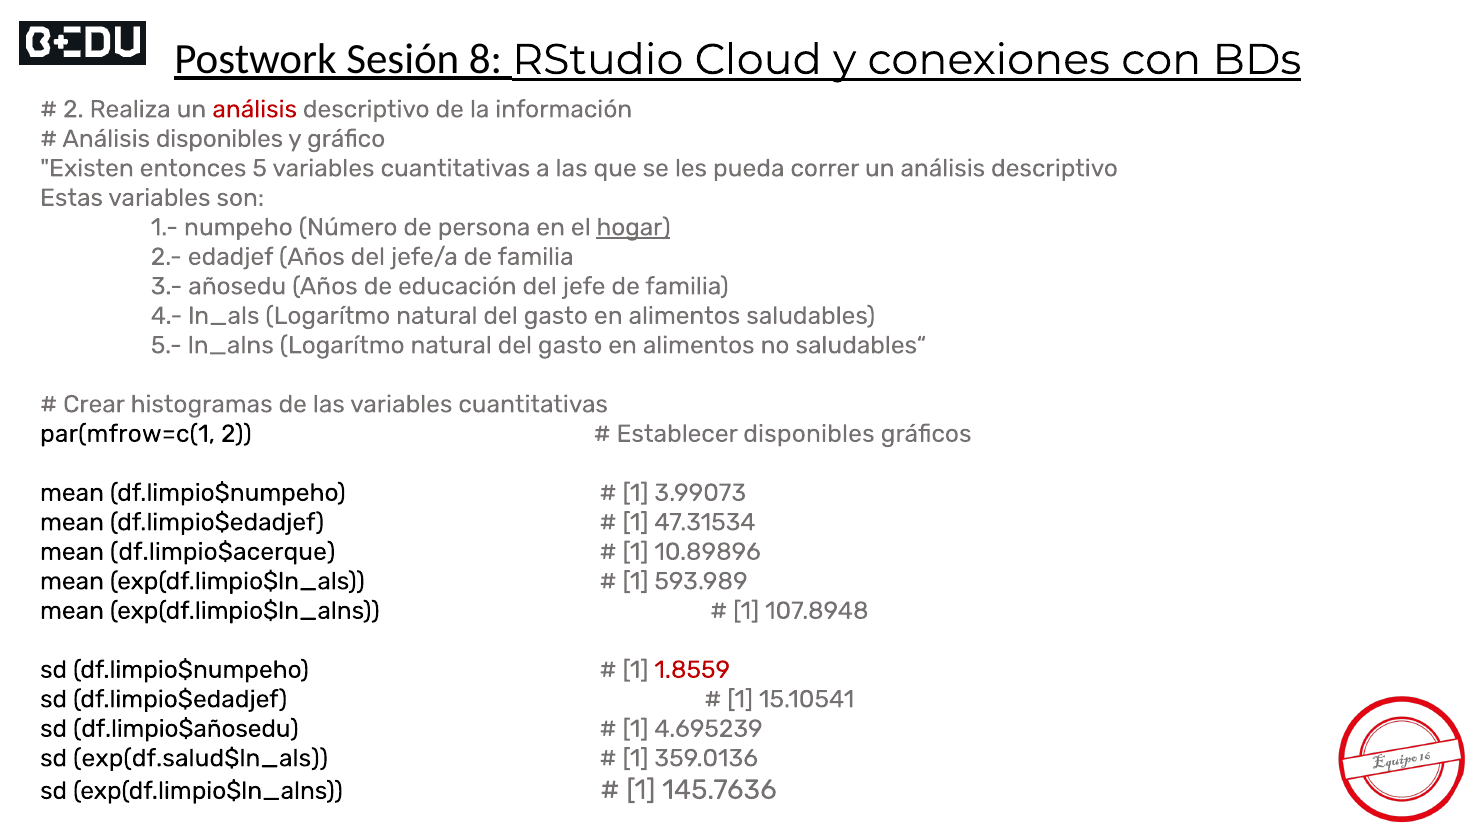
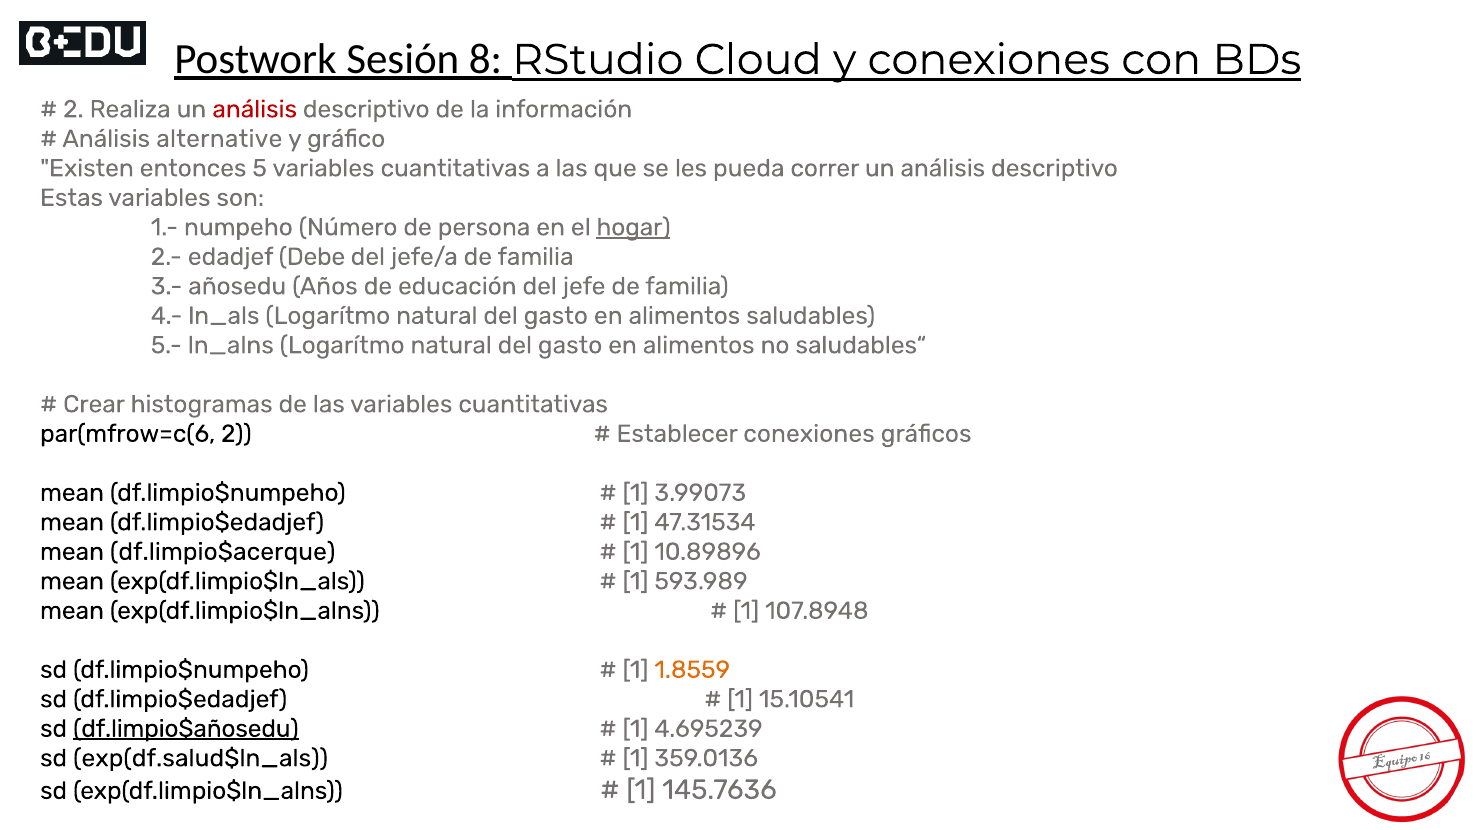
Análisis disponibles: disponibles -> alternative
edadjef Años: Años -> Debe
par(mfrow=c(1: par(mfrow=c(1 -> par(mfrow=c(6
Establecer disponibles: disponibles -> conexiones
1.8559 colour: red -> orange
df.limpio$añosedu underline: none -> present
